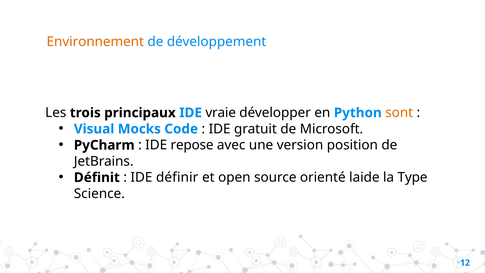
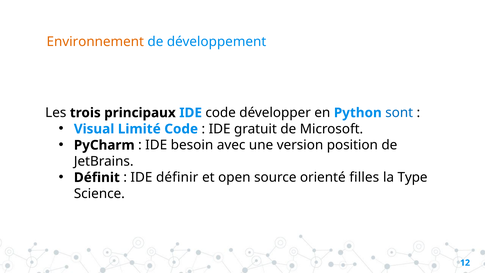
IDE vraie: vraie -> code
sont colour: orange -> blue
Mocks: Mocks -> Limité
repose: repose -> besoin
laide: laide -> filles
